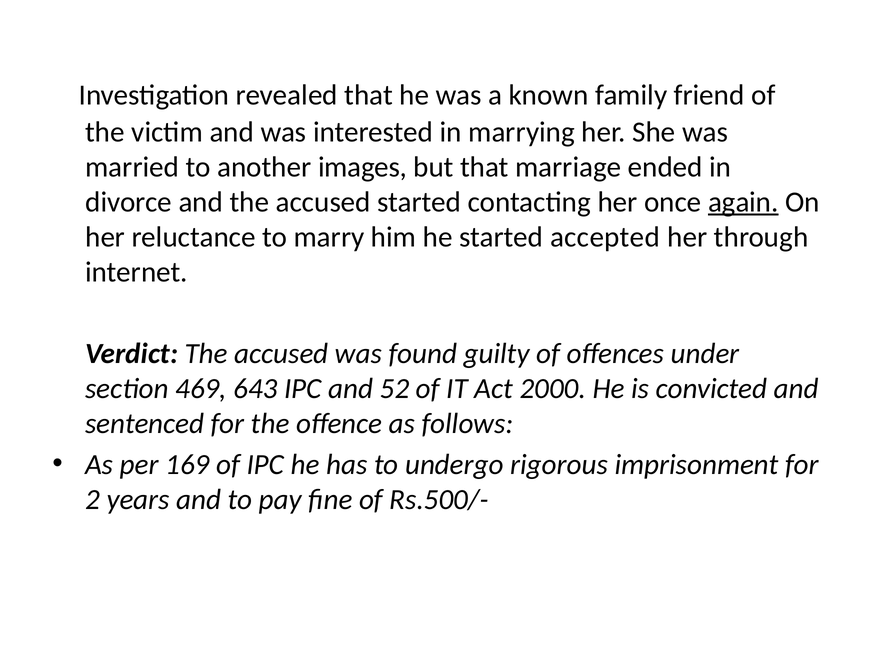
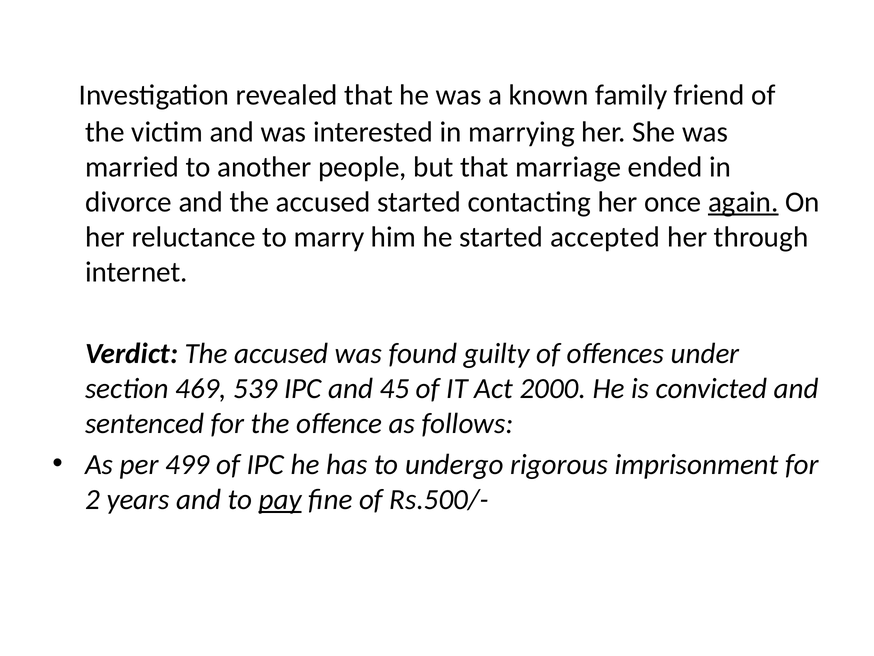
images: images -> people
643: 643 -> 539
52: 52 -> 45
169: 169 -> 499
pay underline: none -> present
